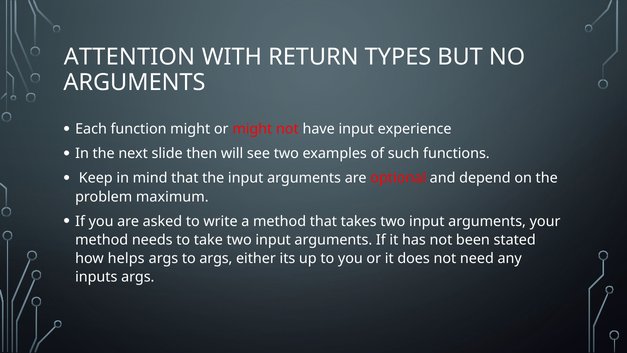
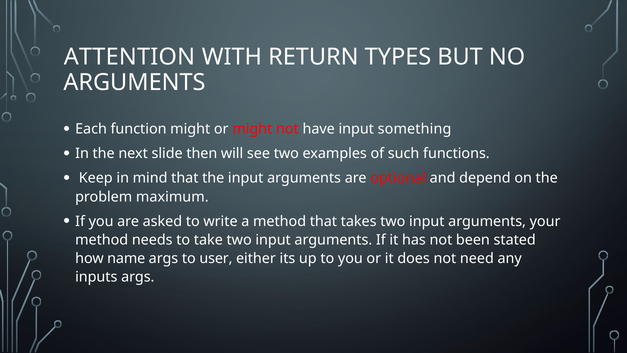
experience: experience -> something
helps: helps -> name
to args: args -> user
